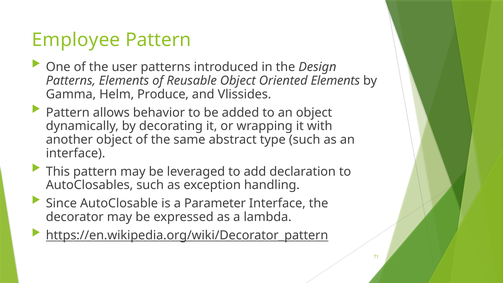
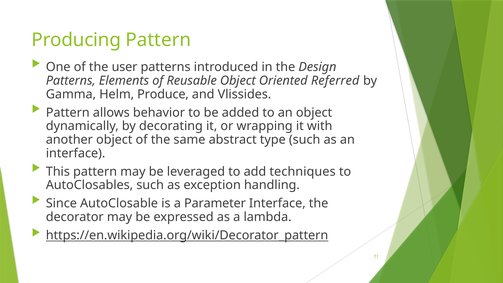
Employee: Employee -> Producing
Oriented Elements: Elements -> Referred
declaration: declaration -> techniques
